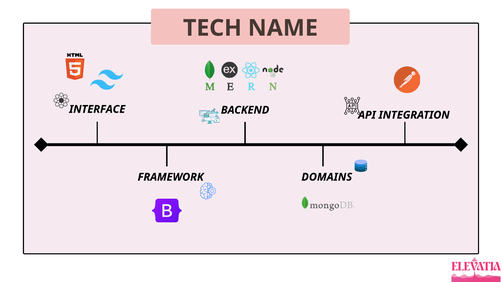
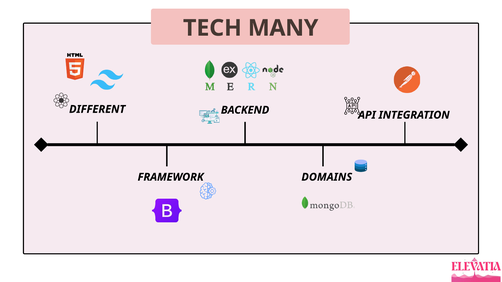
NAME: NAME -> MANY
INTERFACE: INTERFACE -> DIFFERENT
